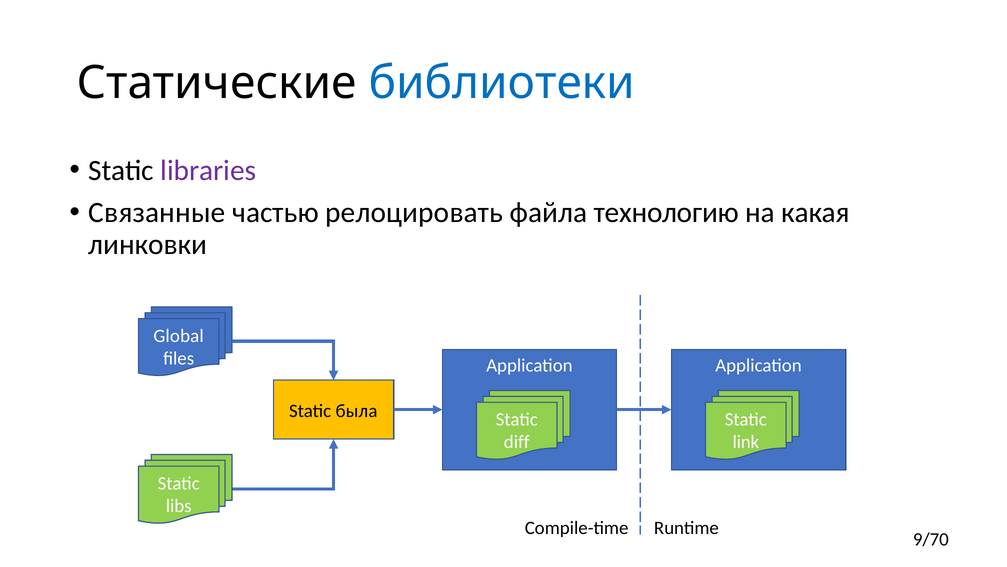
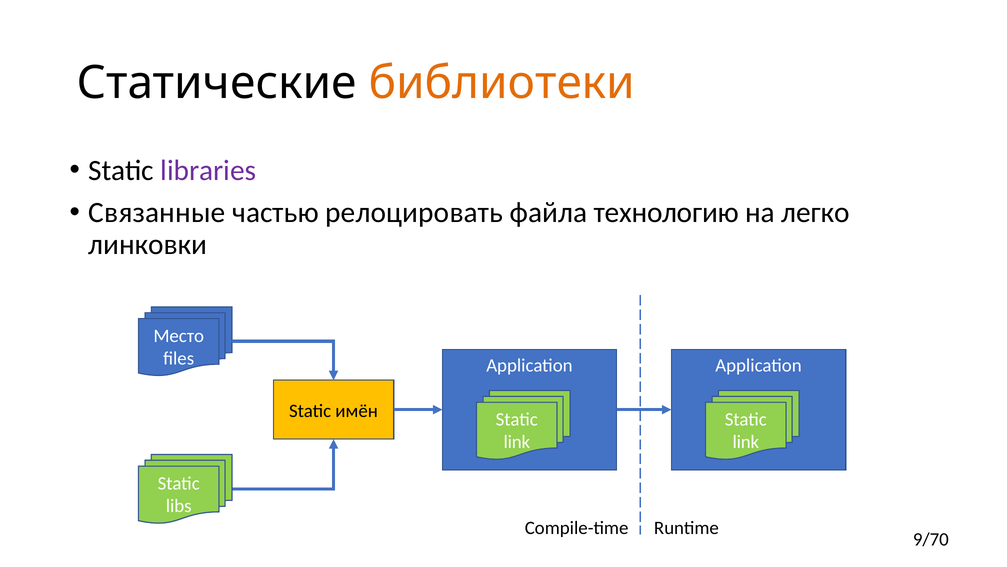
библиотеки colour: blue -> orange
какая: какая -> легко
Global: Global -> Место
была: была -> имён
diff at (517, 442): diff -> link
